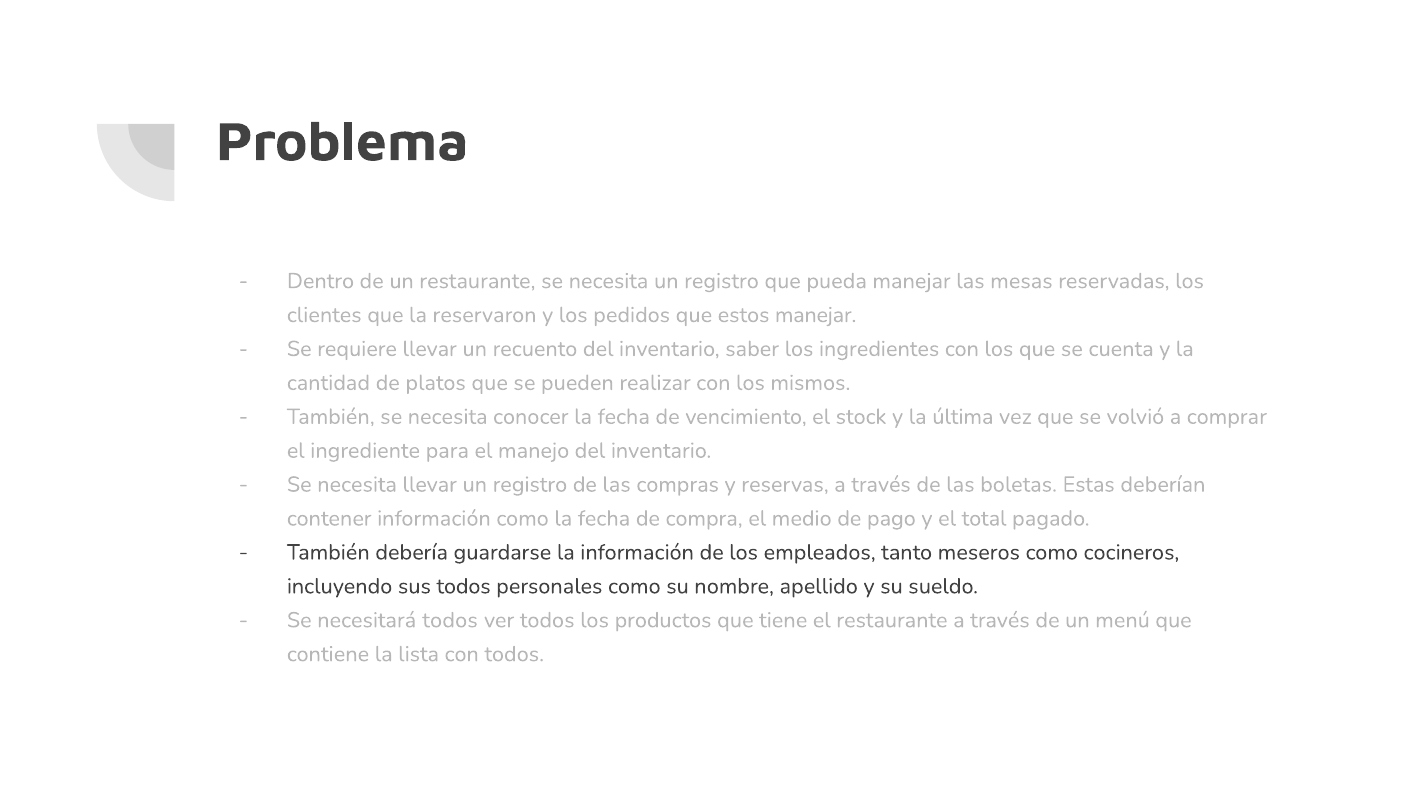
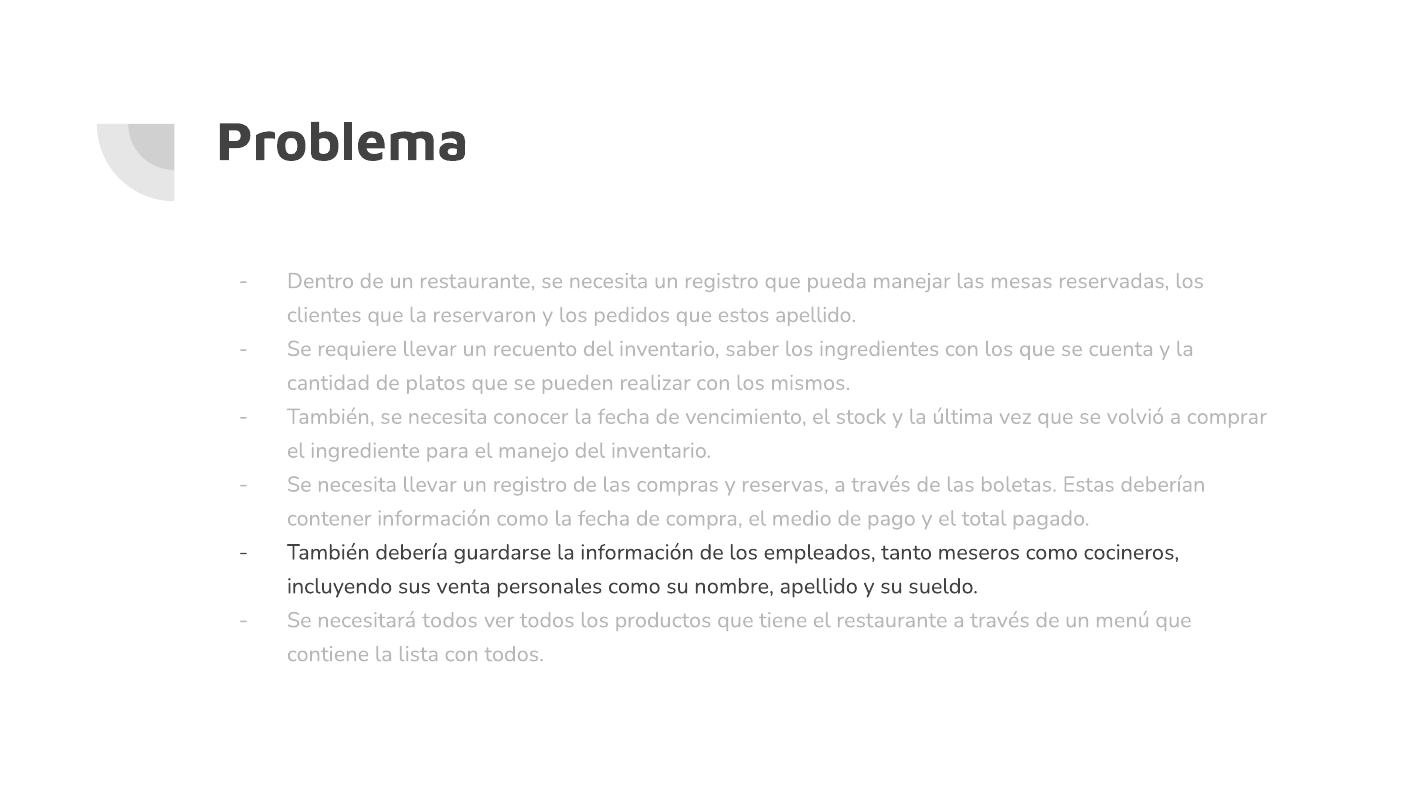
estos manejar: manejar -> apellido
sus todos: todos -> venta
